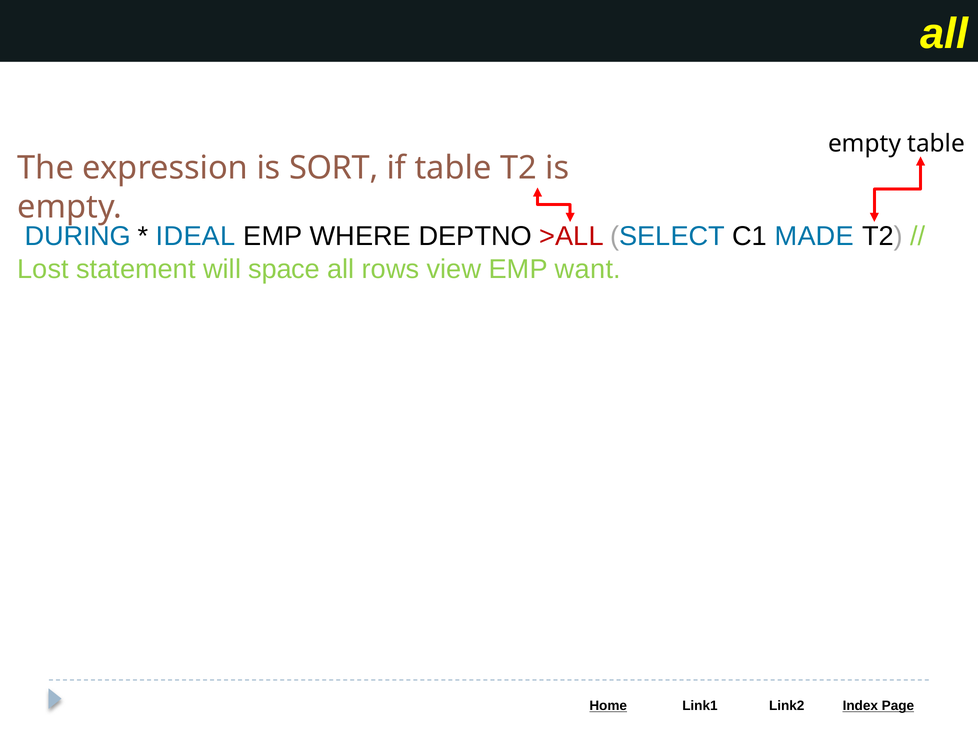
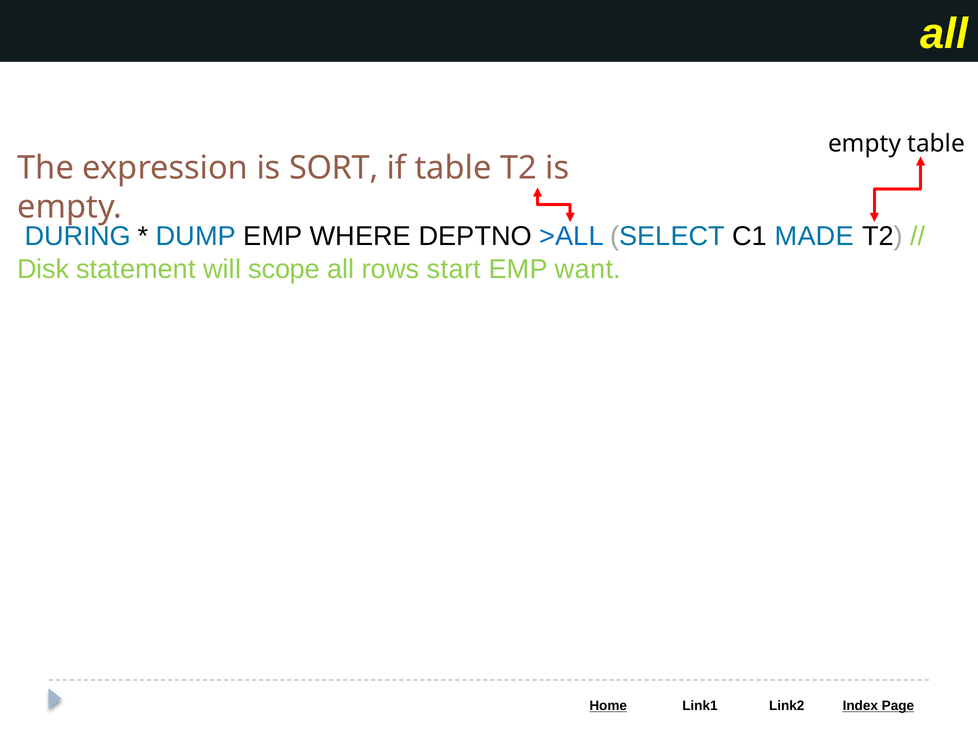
IDEAL: IDEAL -> DUMP
>ALL colour: red -> blue
Lost: Lost -> Disk
space: space -> scope
view: view -> start
